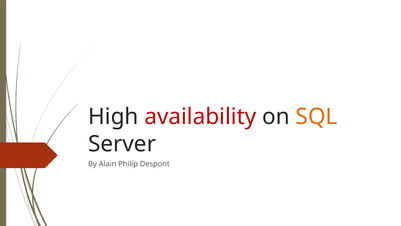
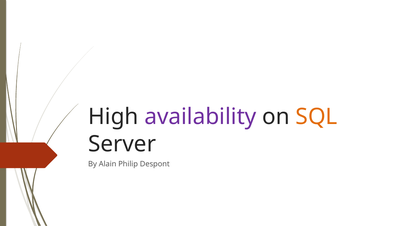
availability colour: red -> purple
